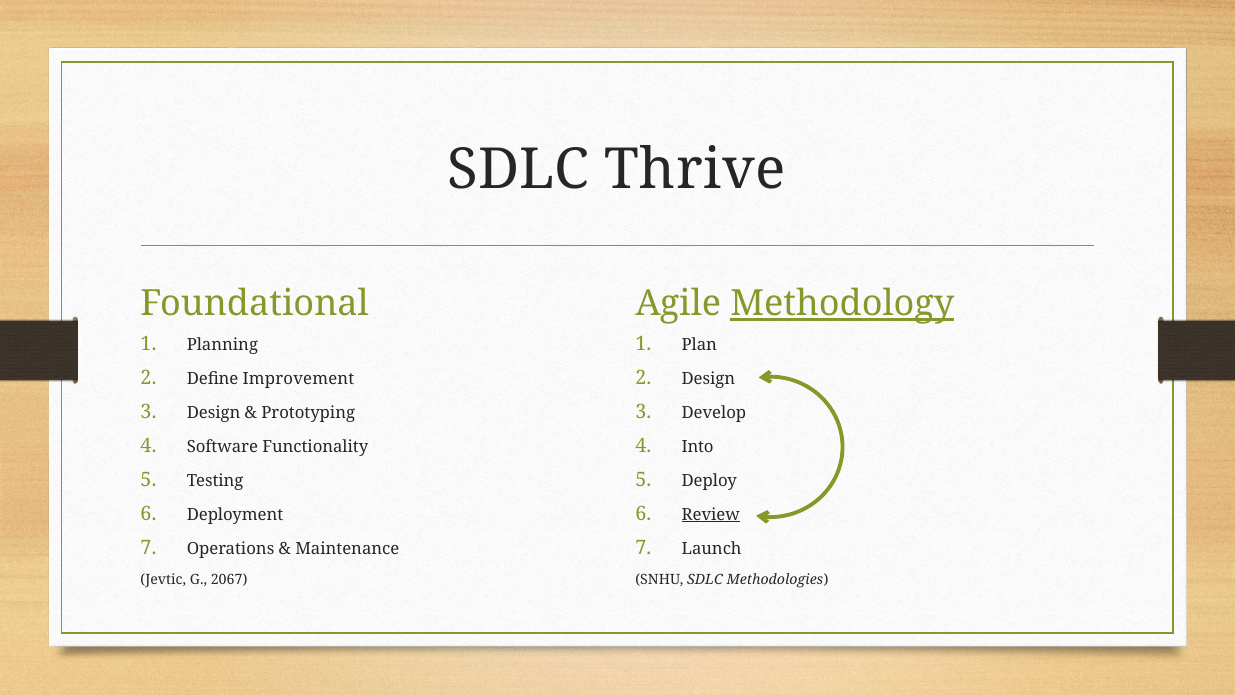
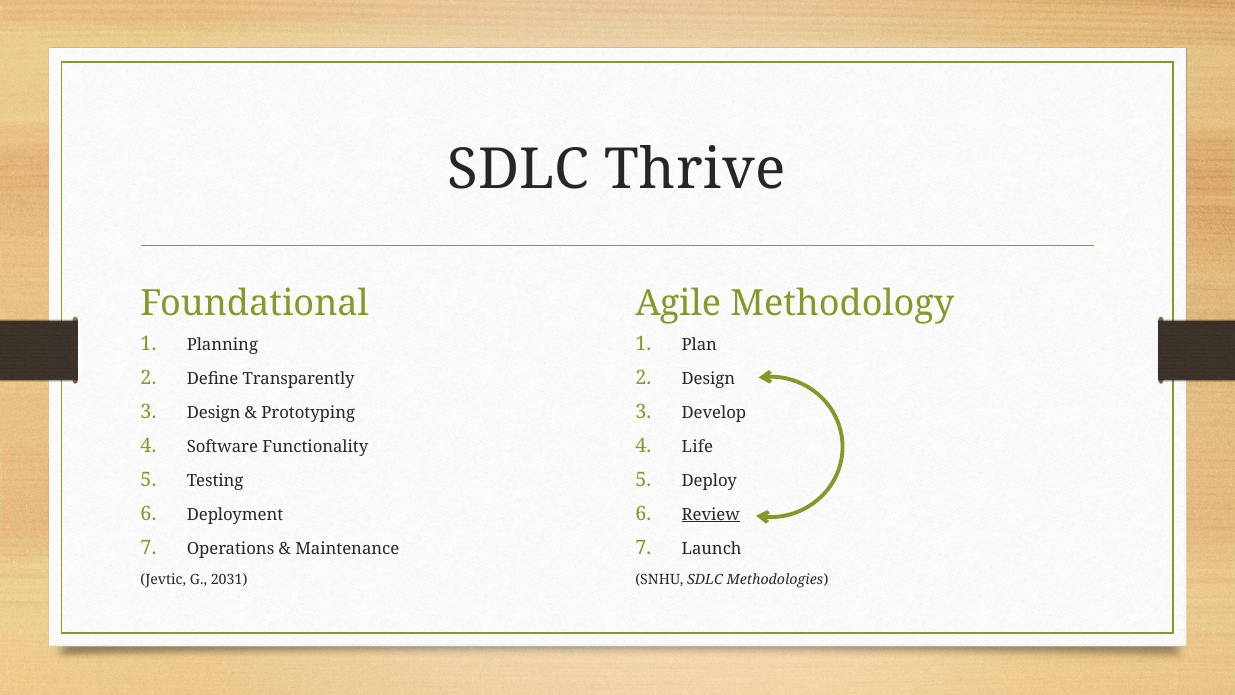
Methodology underline: present -> none
Improvement: Improvement -> Transparently
Into: Into -> Life
2067: 2067 -> 2031
